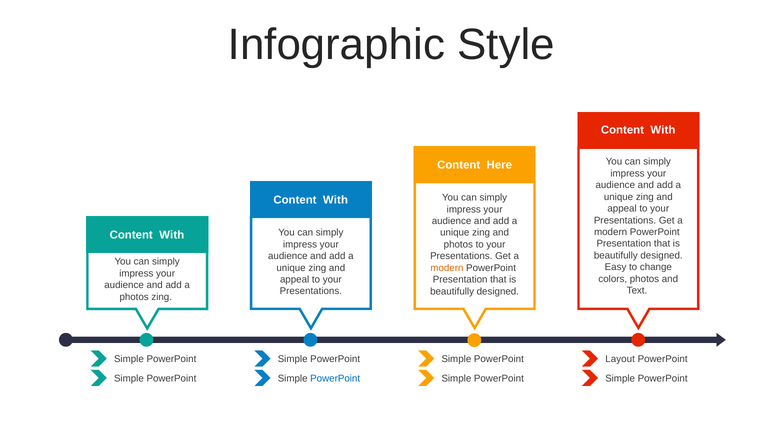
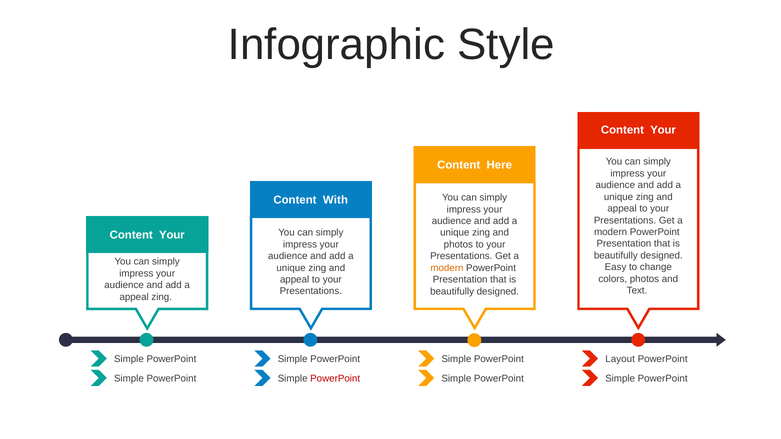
With at (663, 130): With -> Your
With at (172, 235): With -> Your
photos at (134, 297): photos -> appeal
PowerPoint at (335, 379) colour: blue -> red
